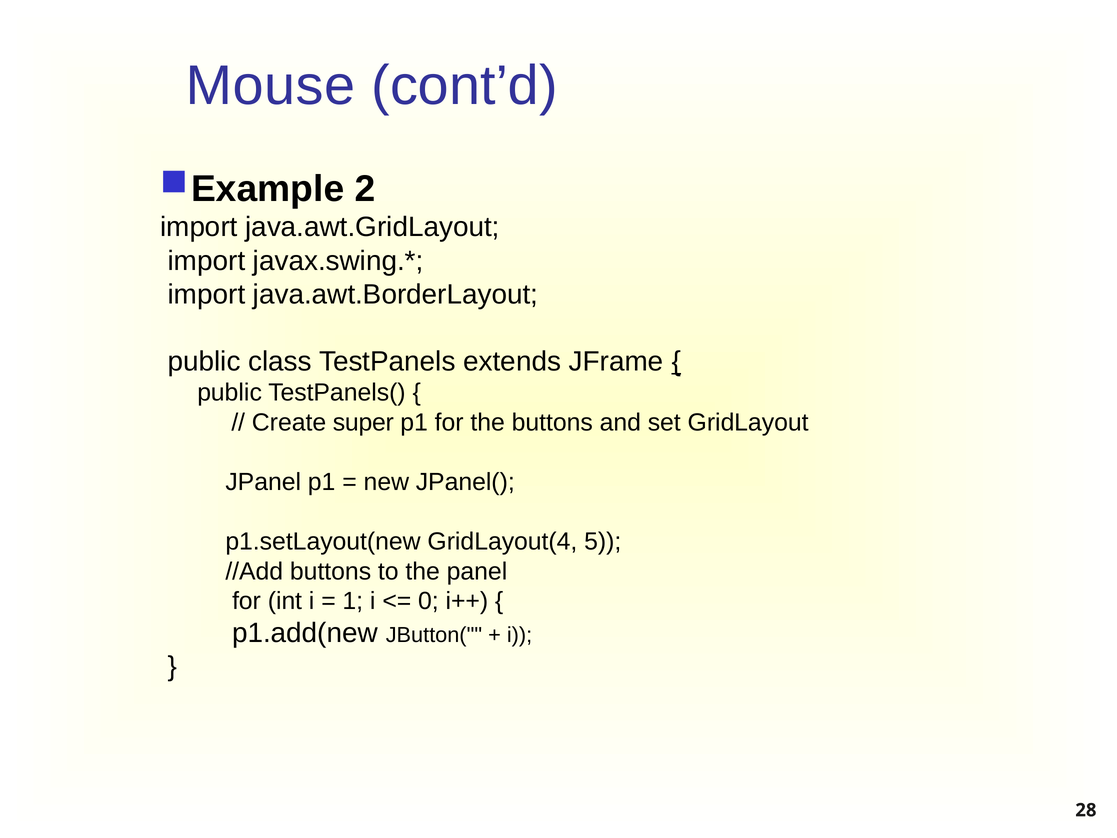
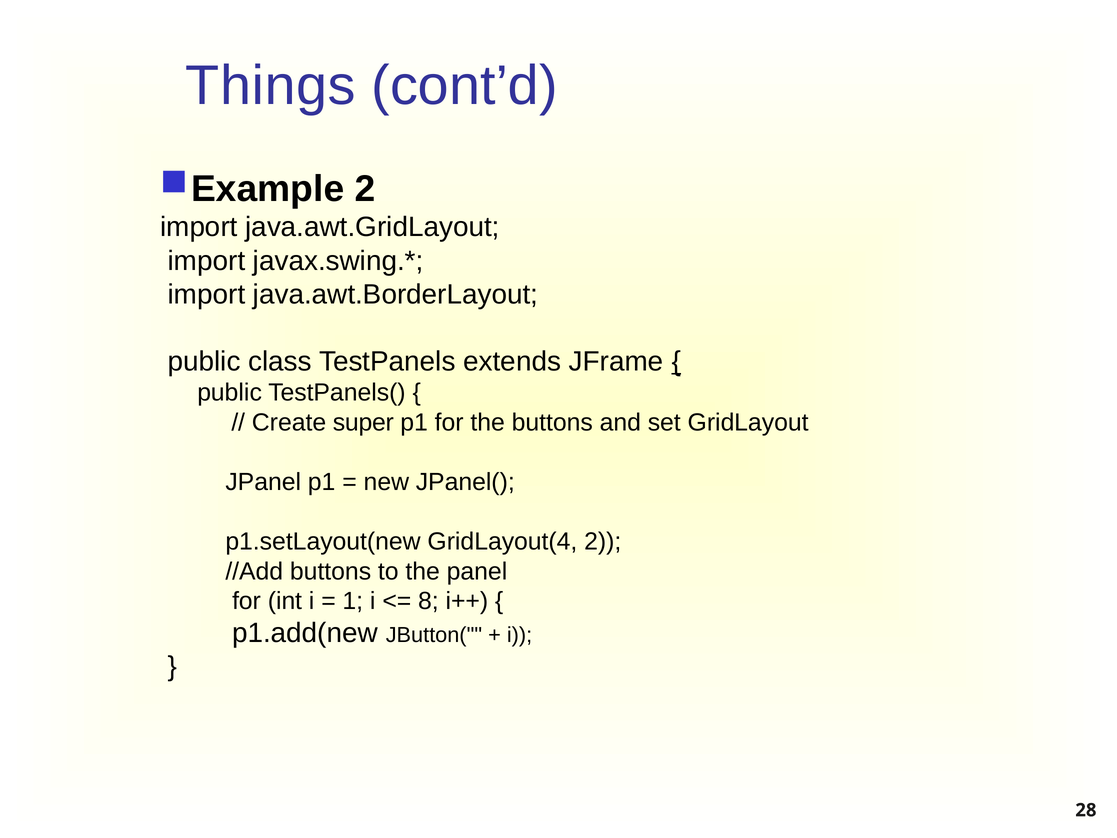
Mouse: Mouse -> Things
GridLayout(4 5: 5 -> 2
0: 0 -> 8
